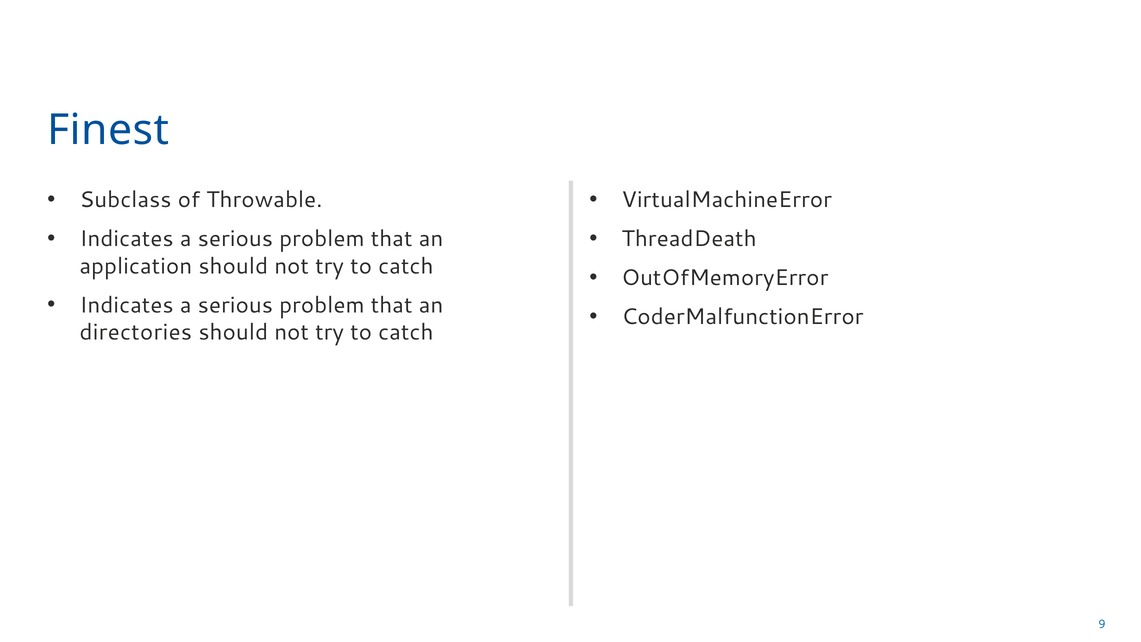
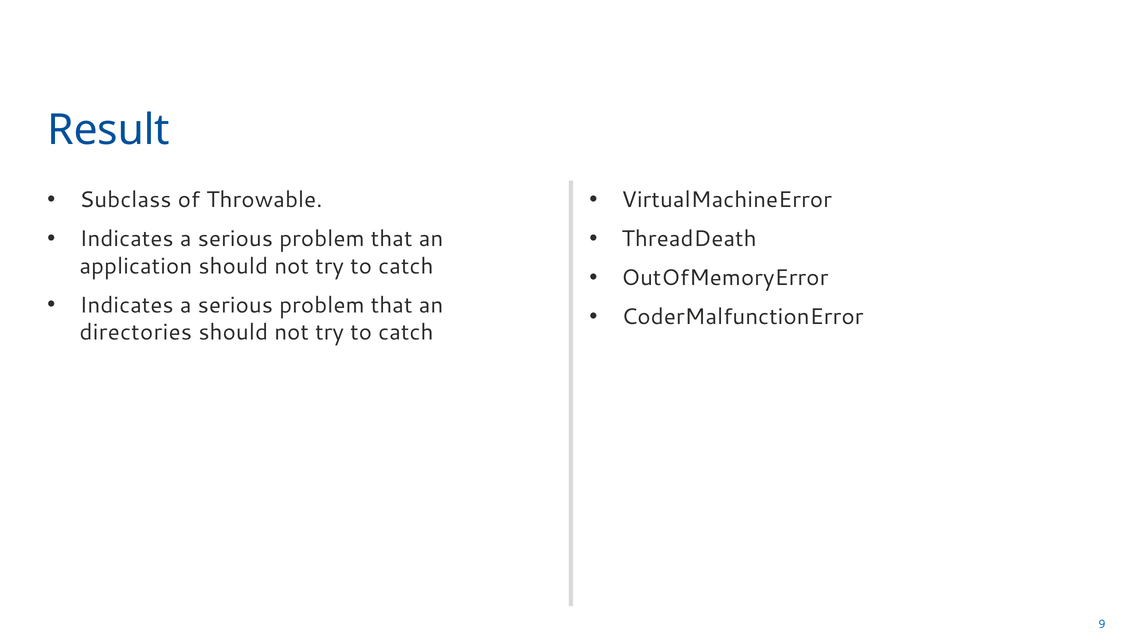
Finest: Finest -> Result
